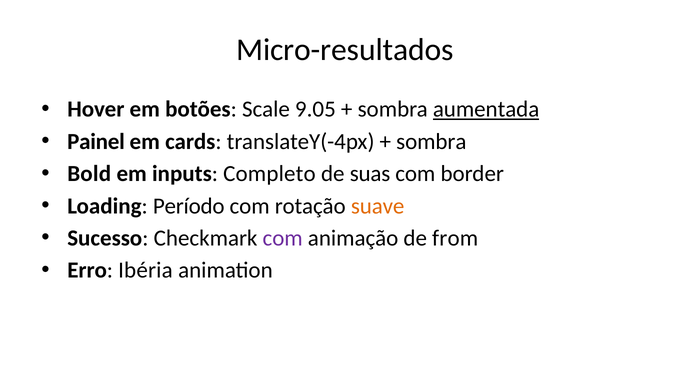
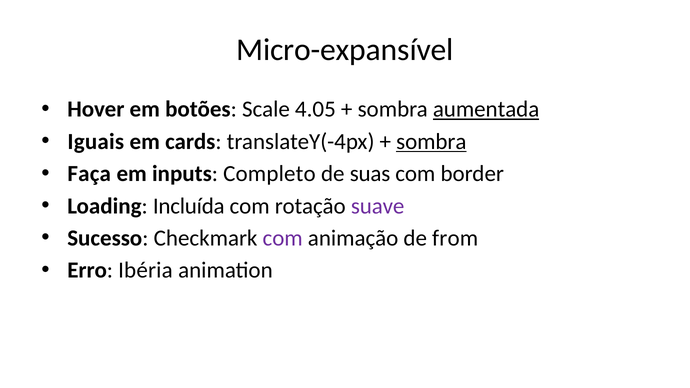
Micro-resultados: Micro-resultados -> Micro-expansível
9.05: 9.05 -> 4.05
Painel: Painel -> Iguais
sombra at (431, 142) underline: none -> present
Bold: Bold -> Faça
Período: Período -> Incluída
suave colour: orange -> purple
